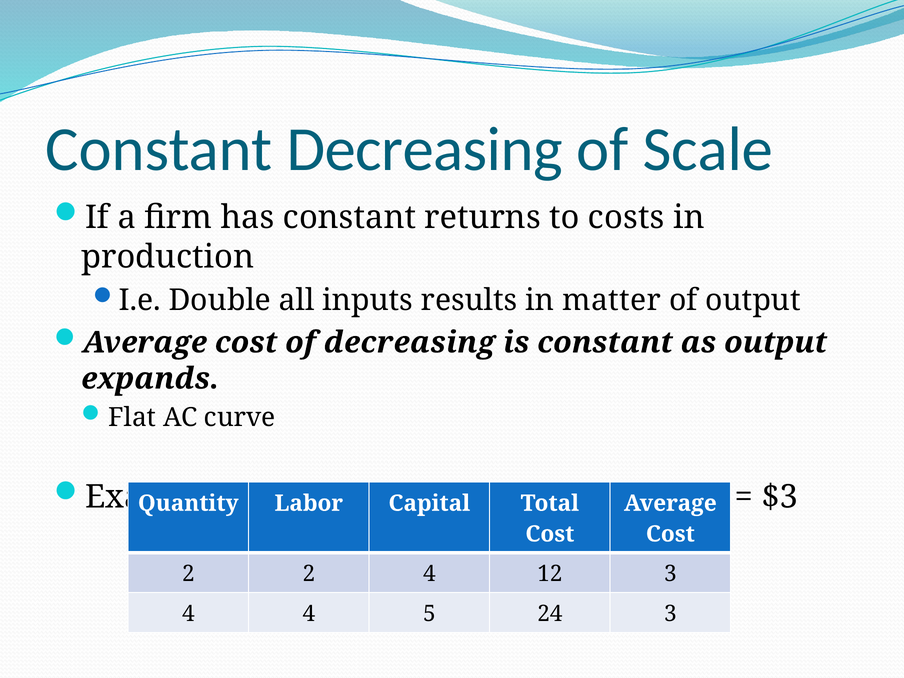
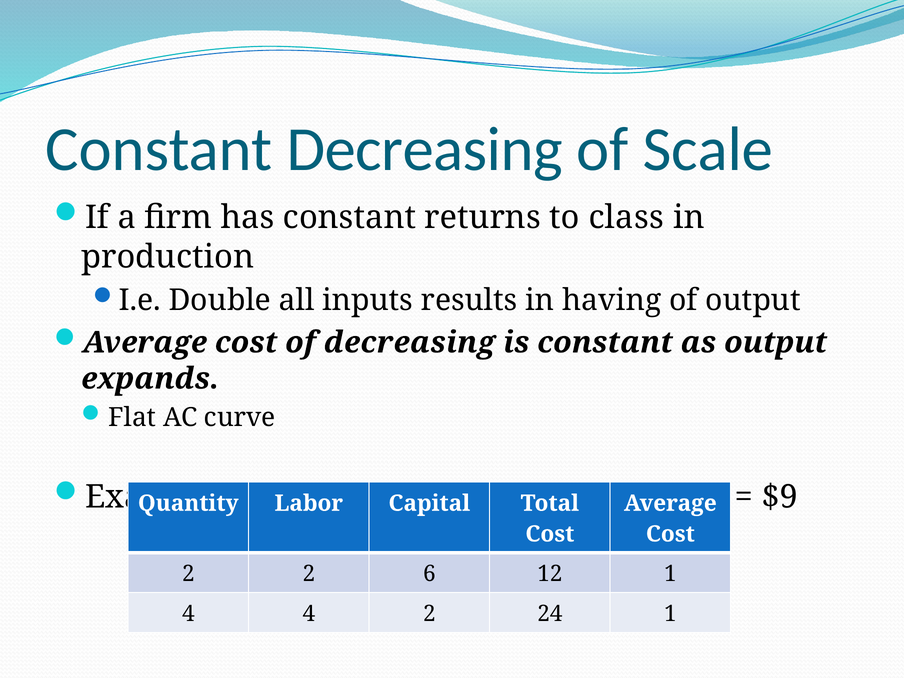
costs: costs -> class
matter: matter -> having
$3: $3 -> $9
2 4: 4 -> 6
12 3: 3 -> 1
4 5: 5 -> 2
24 3: 3 -> 1
